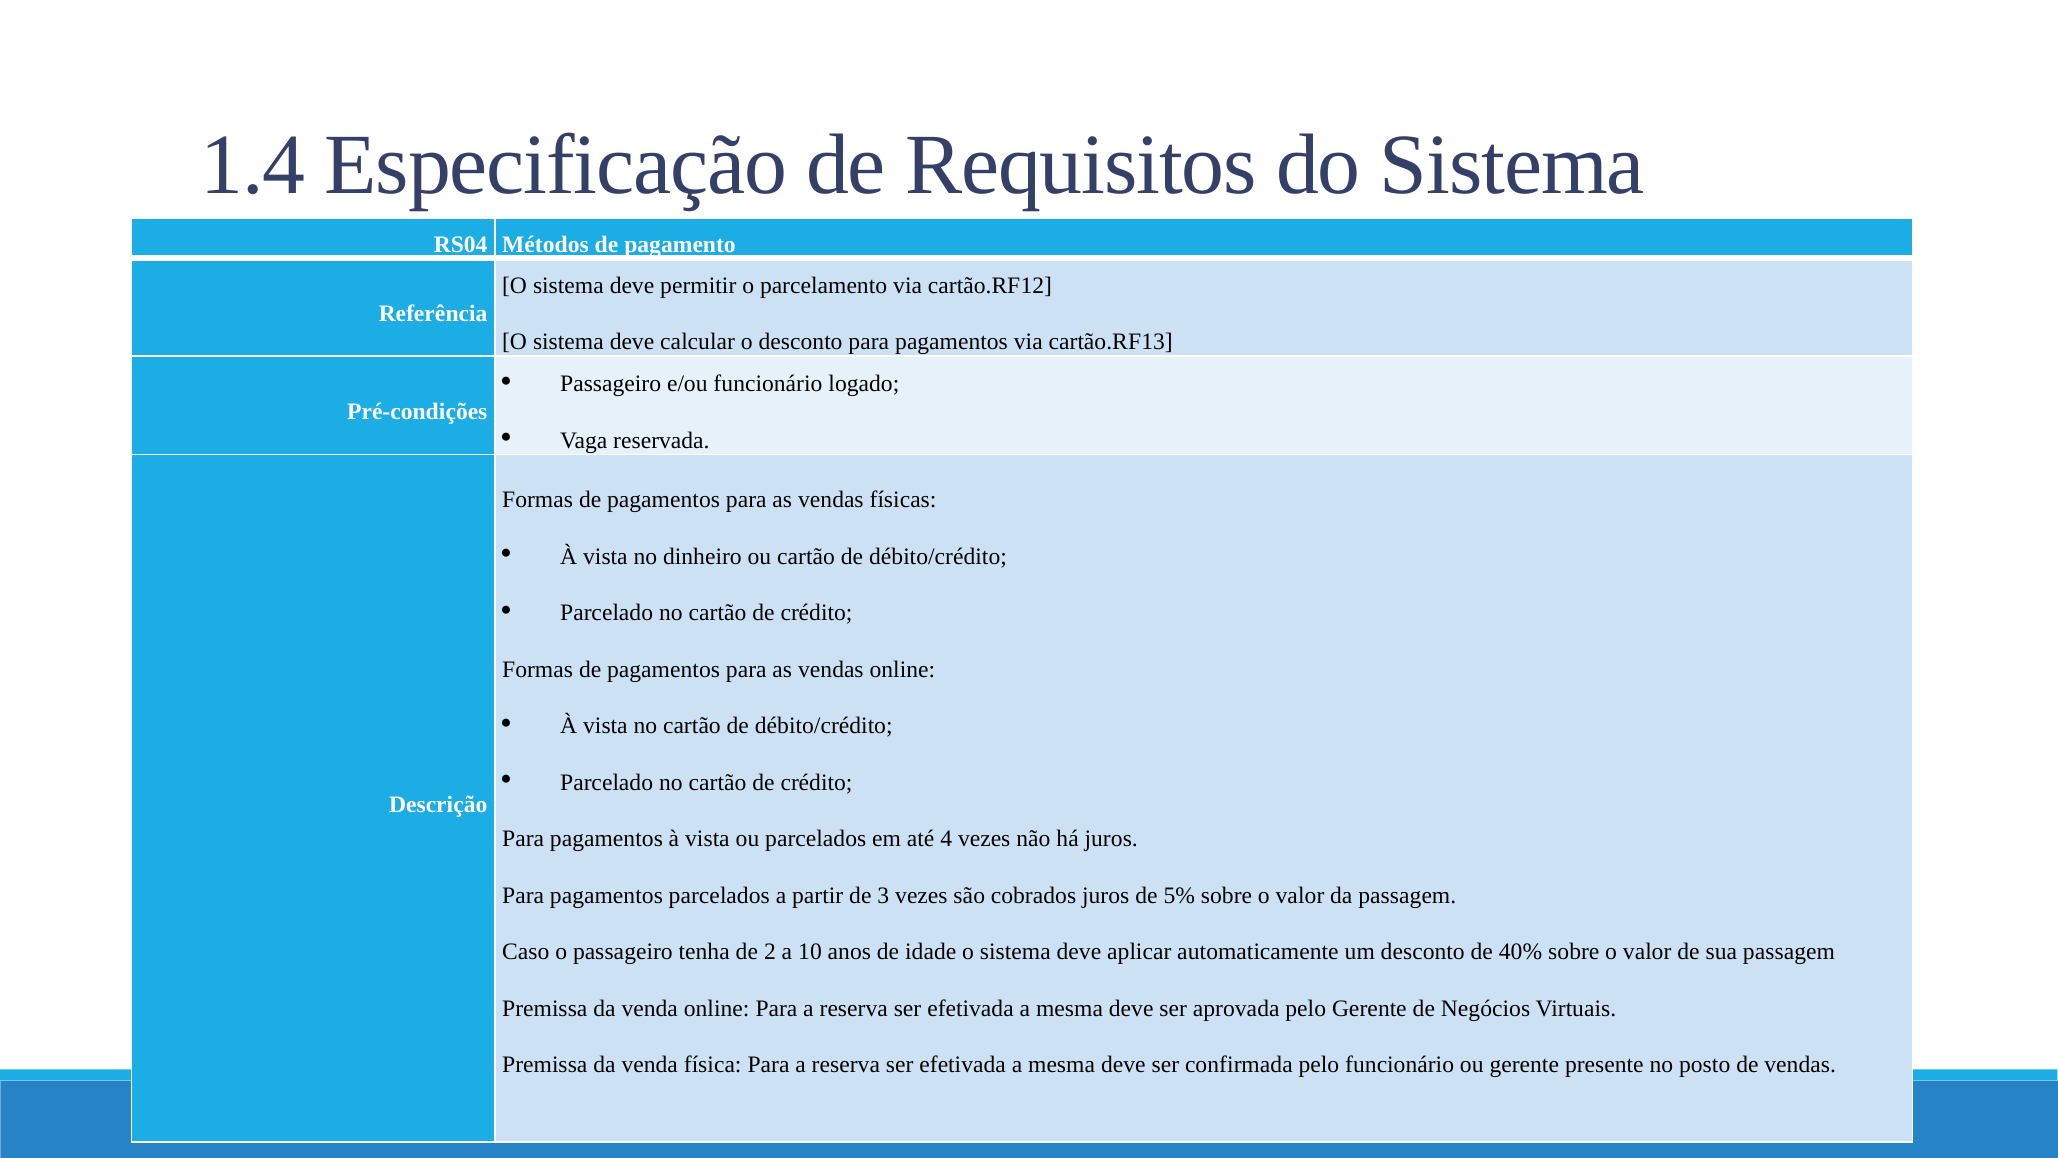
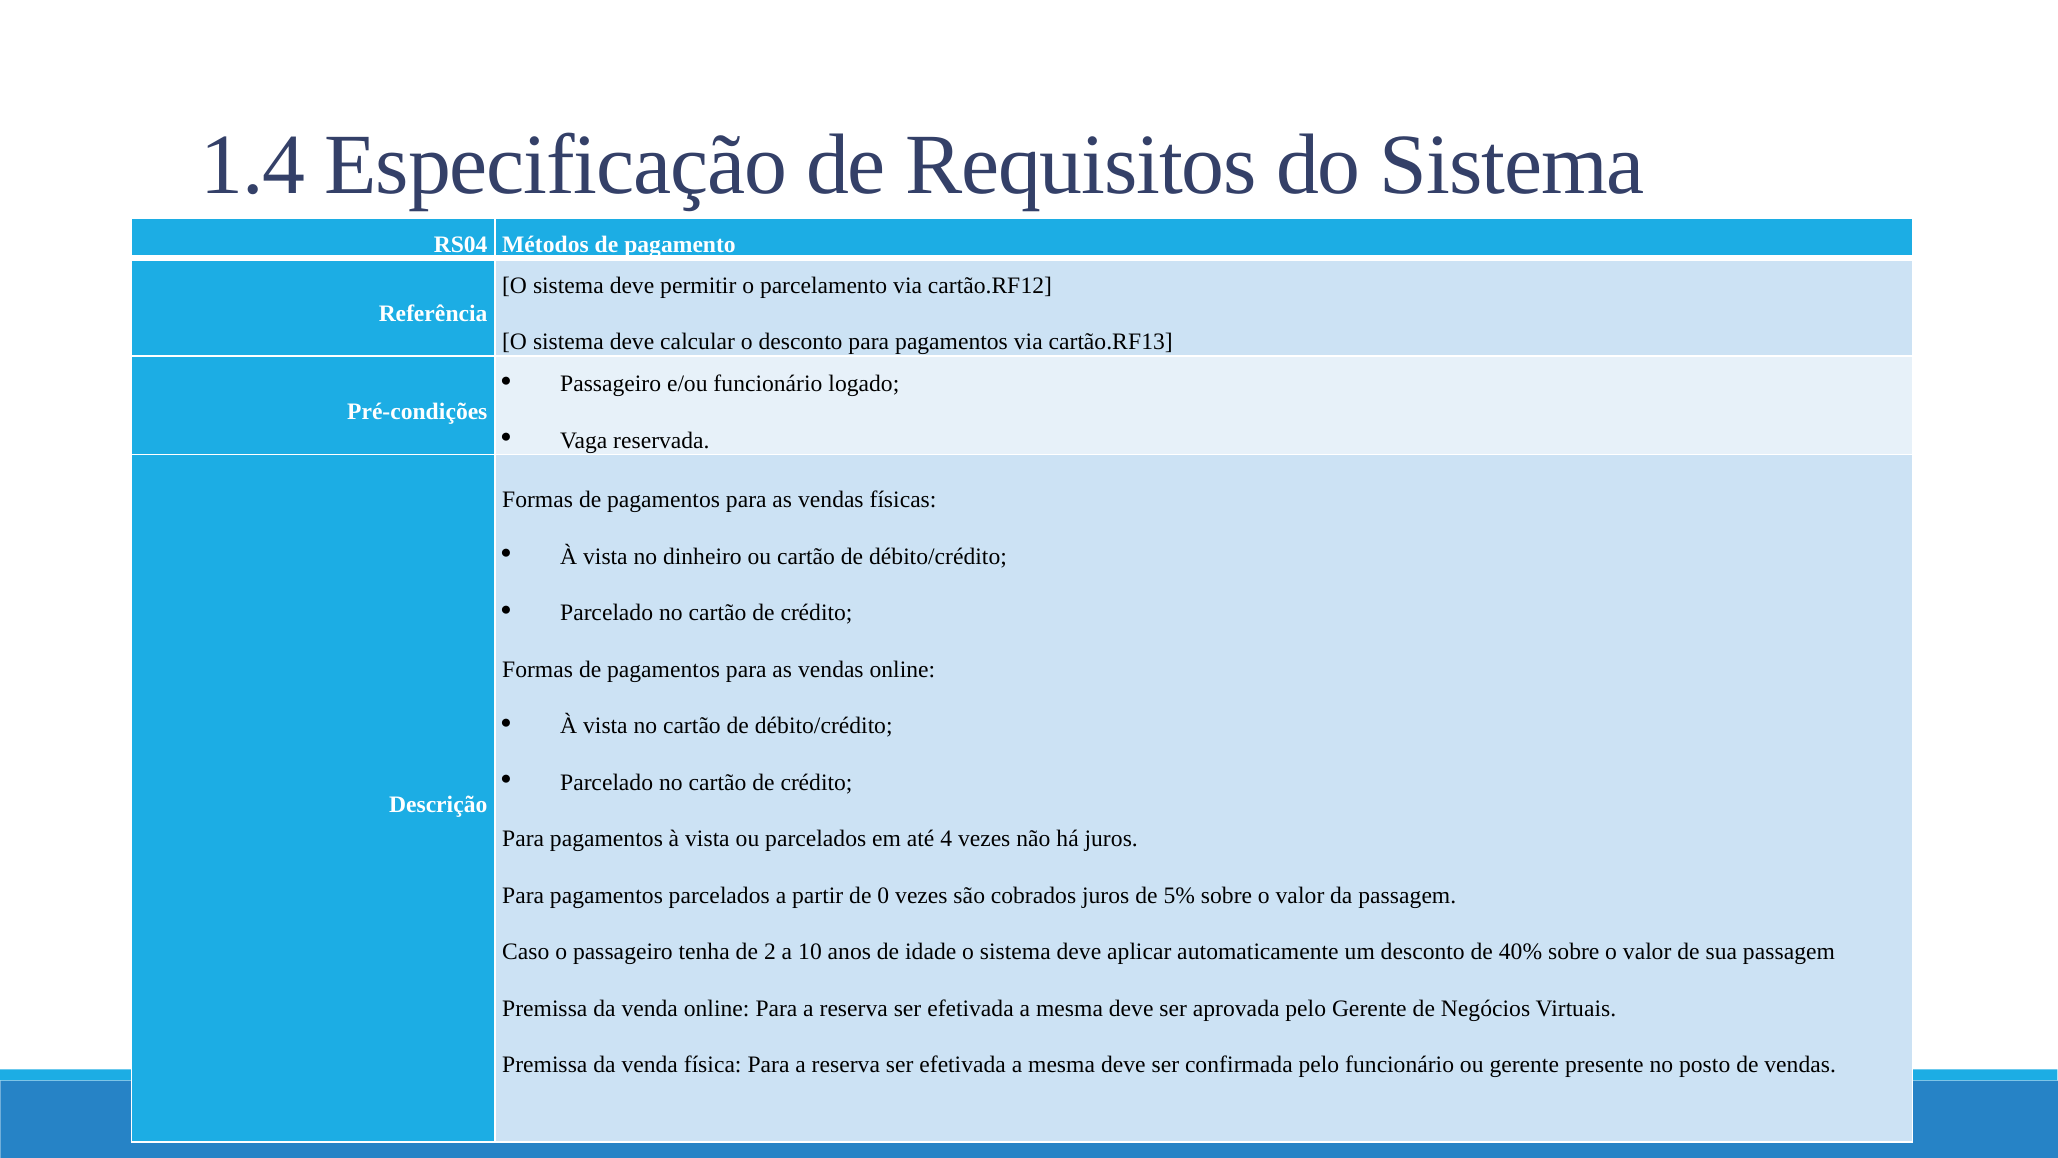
3: 3 -> 0
